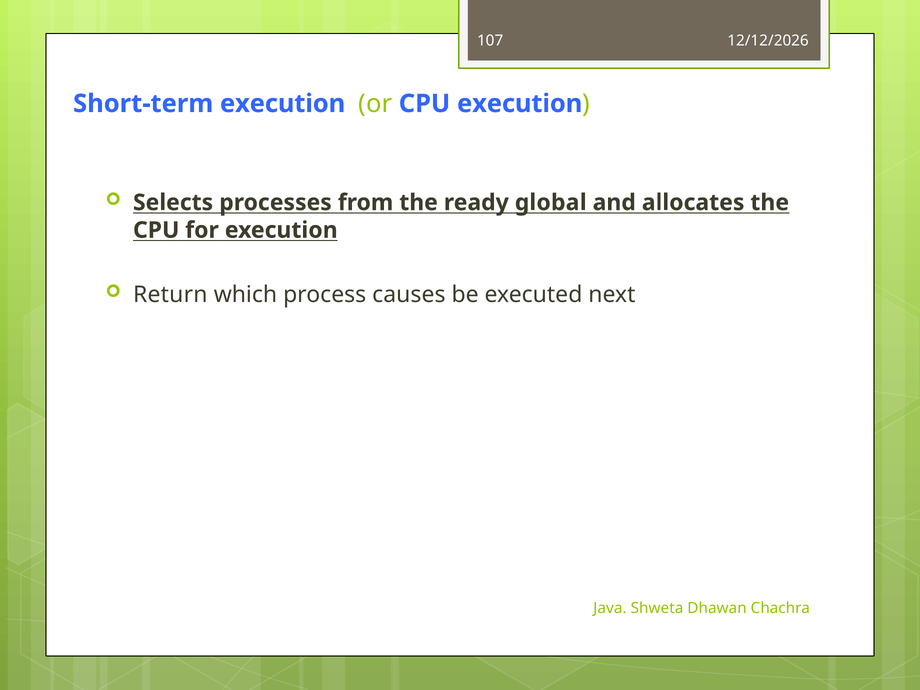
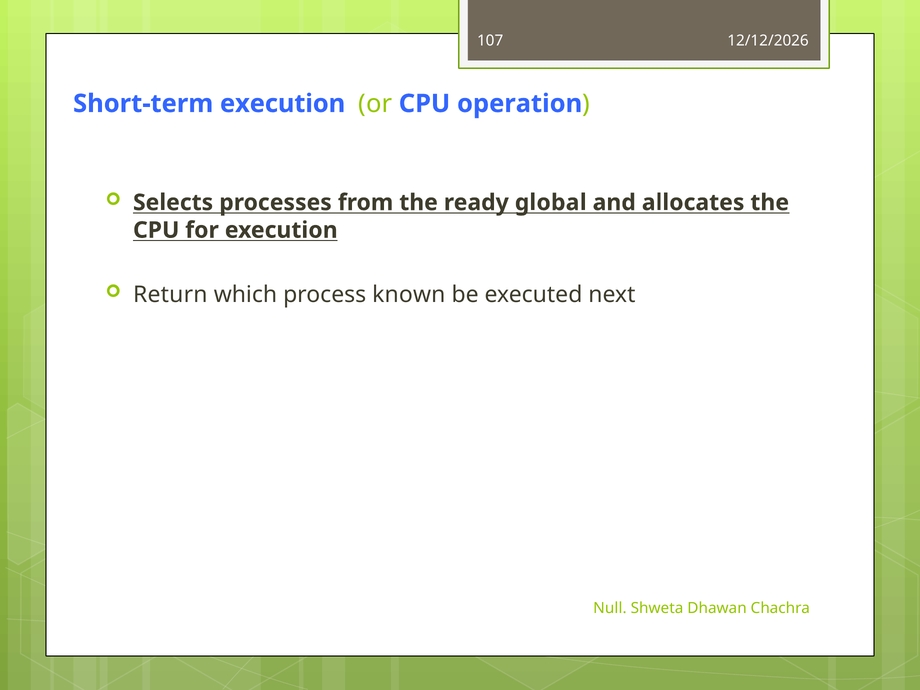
CPU execution: execution -> operation
causes: causes -> known
Java: Java -> Null
